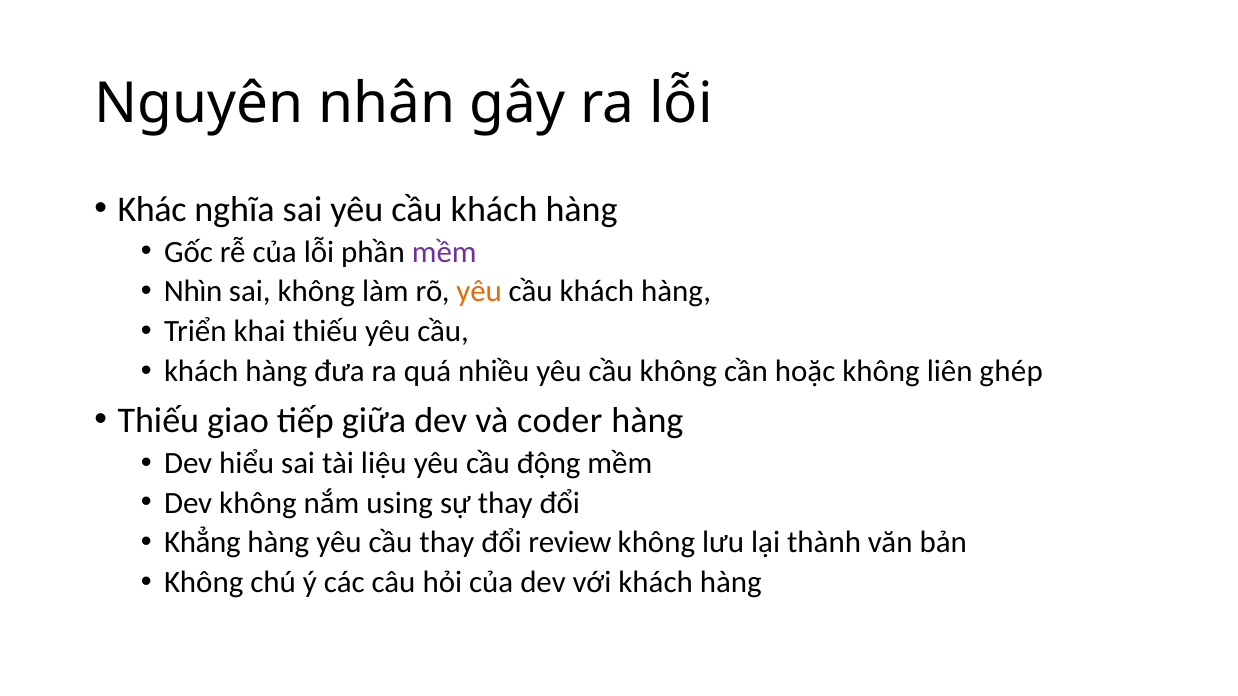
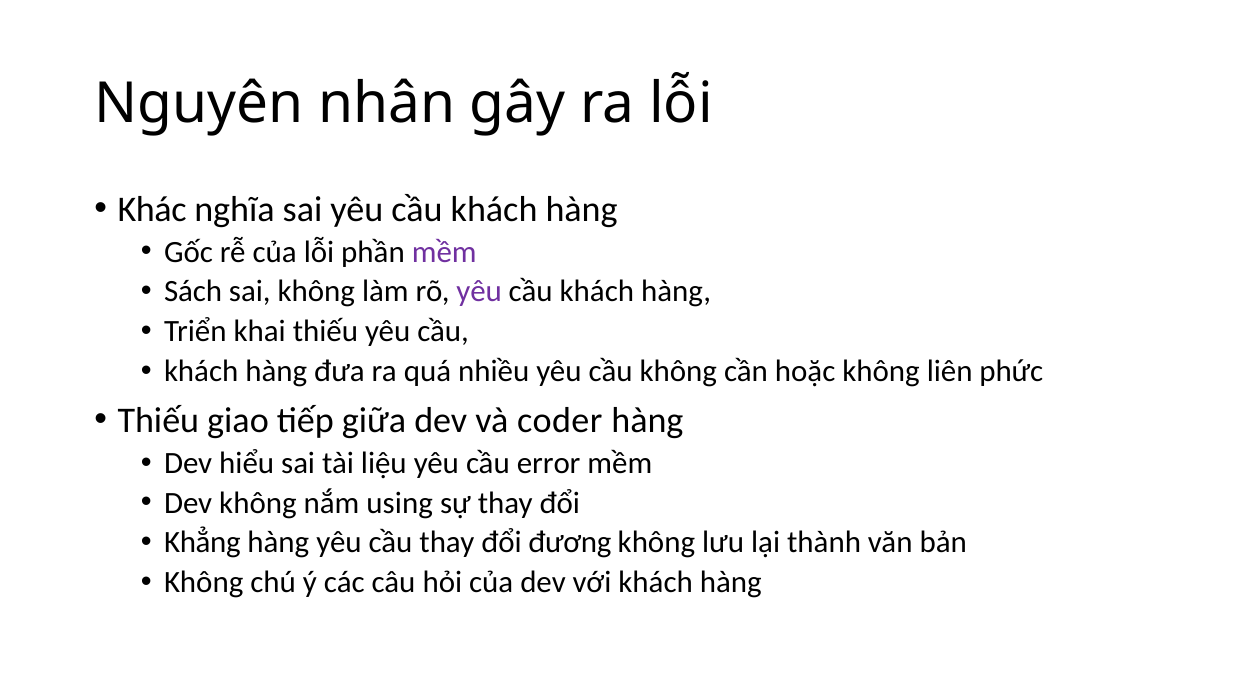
Nhìn: Nhìn -> Sách
yêu at (479, 292) colour: orange -> purple
ghép: ghép -> phức
động: động -> error
review: review -> đương
